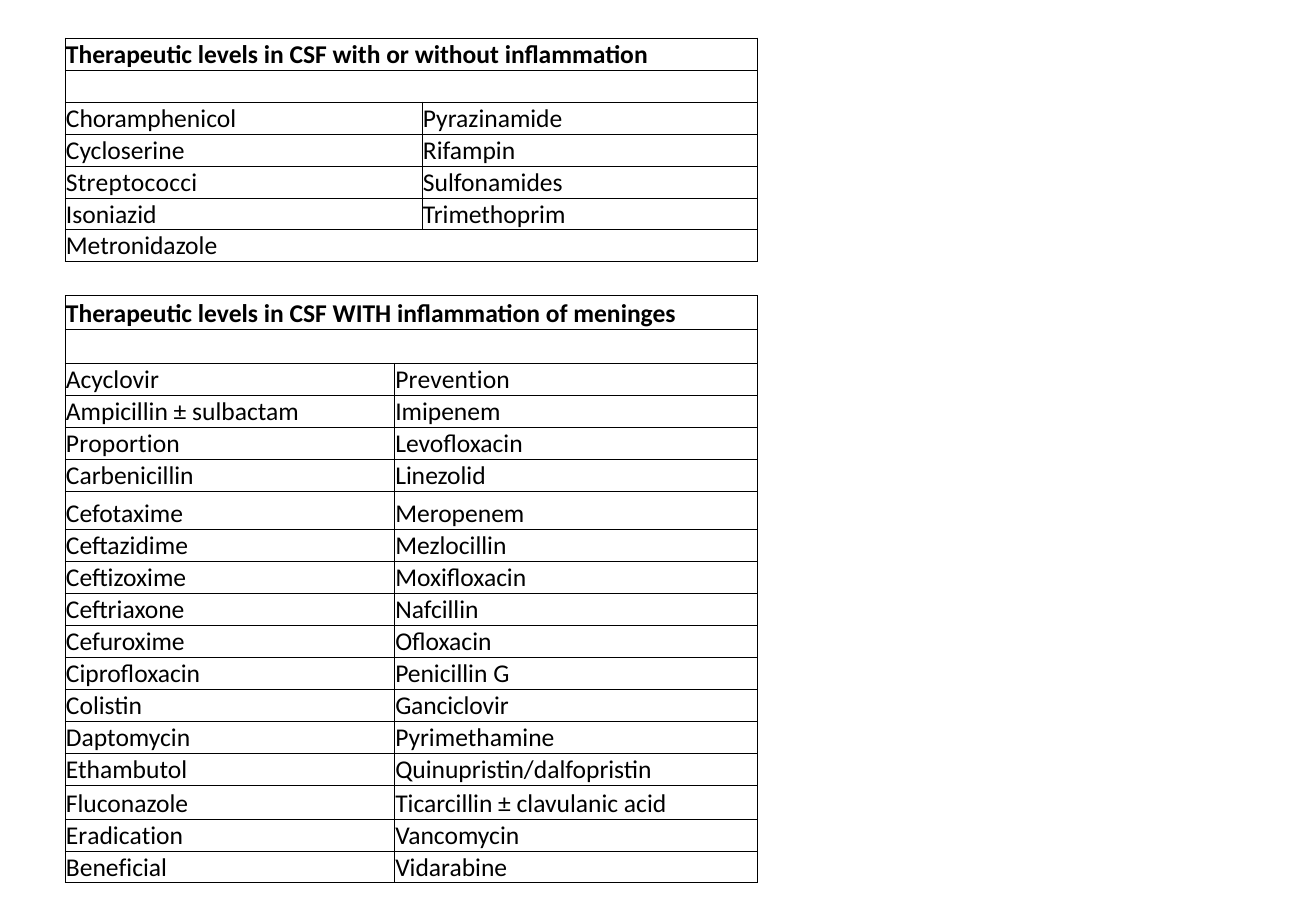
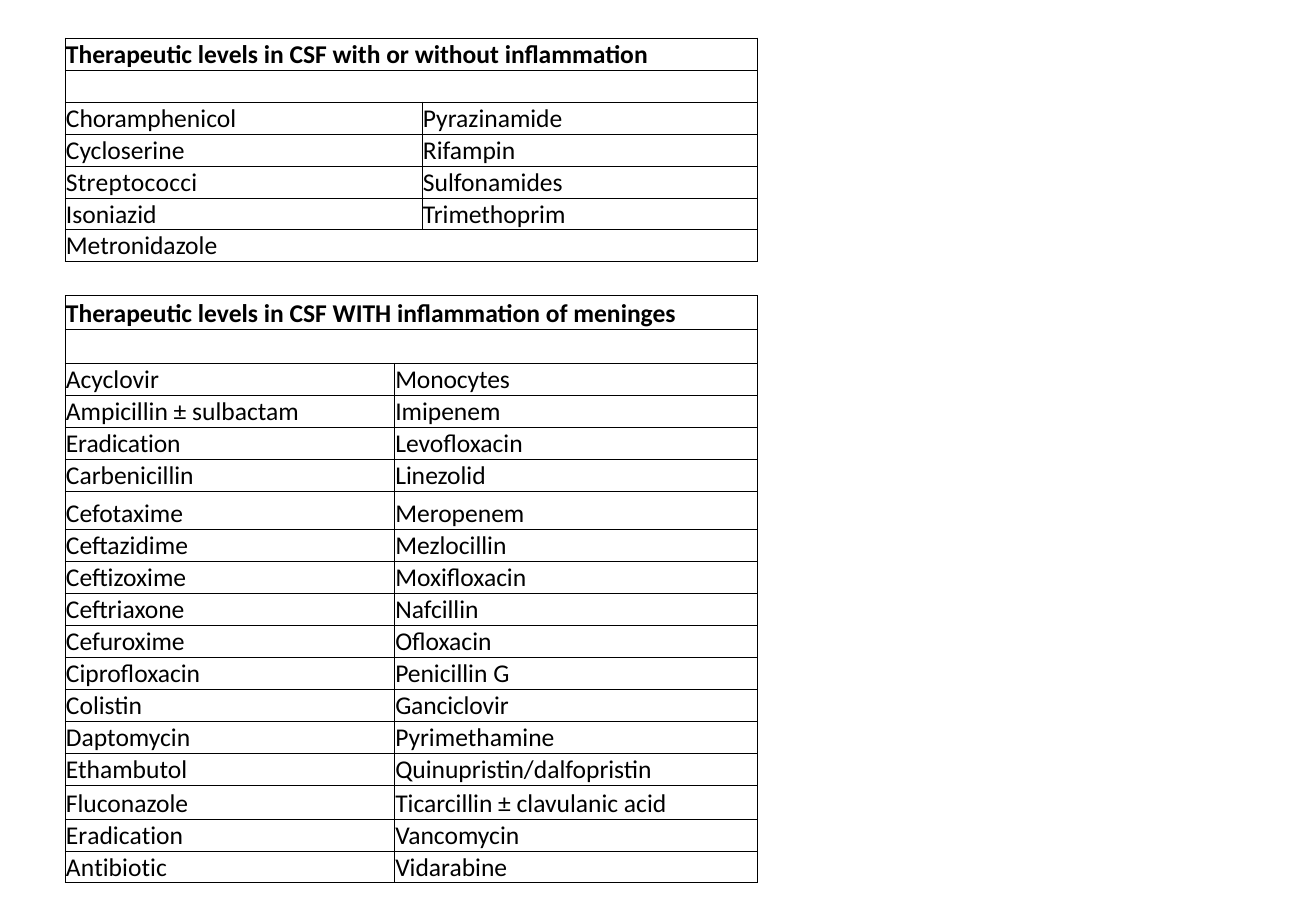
Prevention: Prevention -> Monocytes
Proportion at (123, 444): Proportion -> Eradication
Beneficial: Beneficial -> Antibiotic
